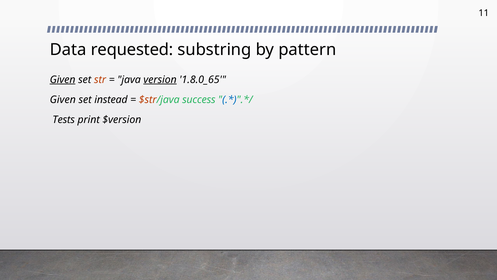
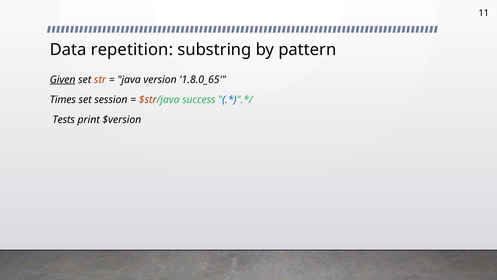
requested: requested -> repetition
version underline: present -> none
Given at (63, 100): Given -> Times
instead: instead -> session
